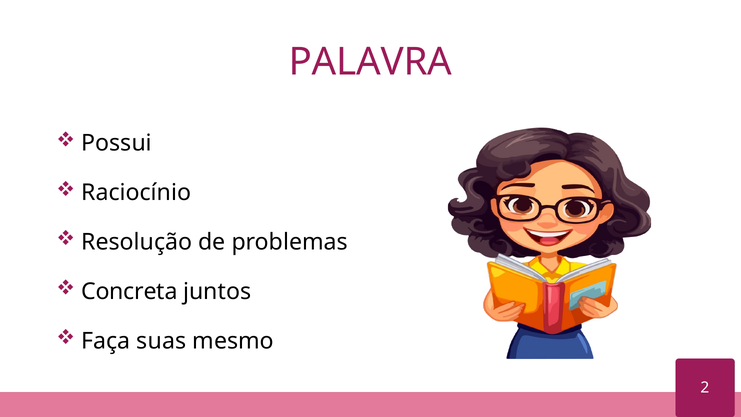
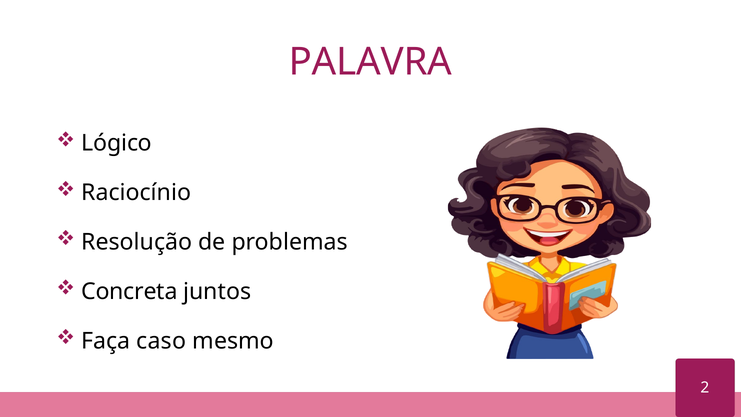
Possui: Possui -> Lógico
suas: suas -> caso
